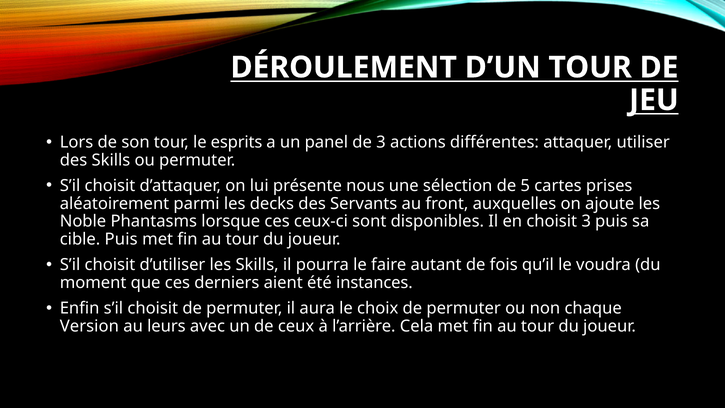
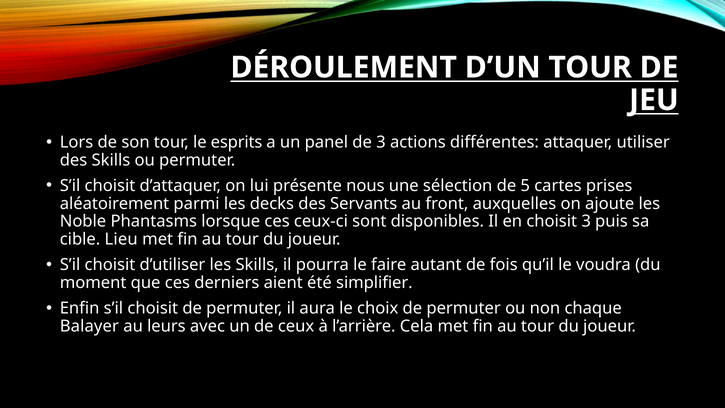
cible Puis: Puis -> Lieu
instances: instances -> simplifier
Version: Version -> Balayer
